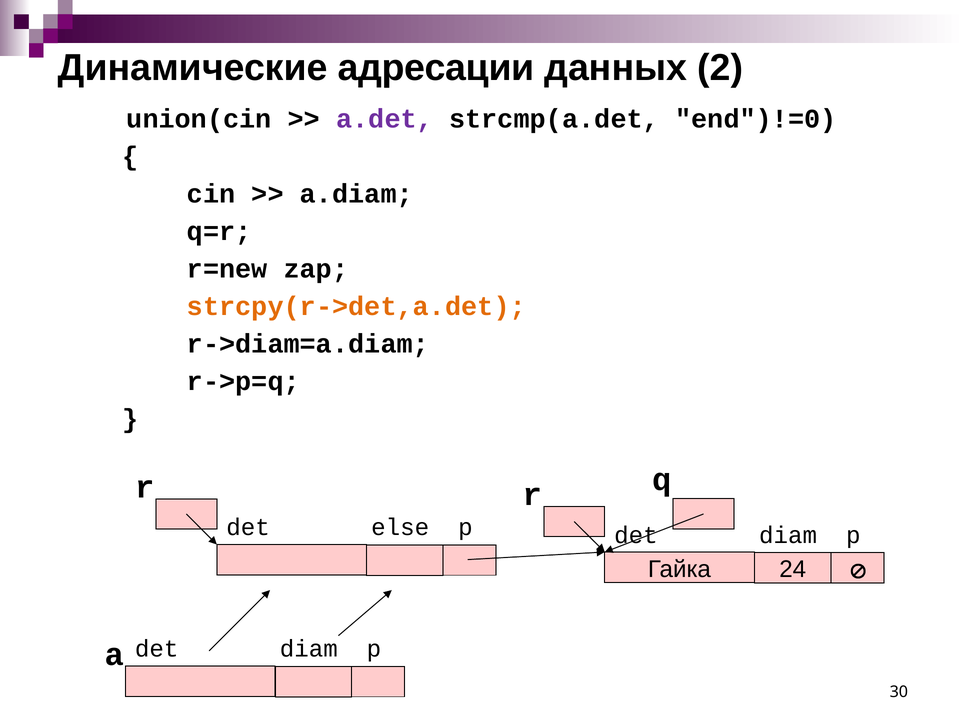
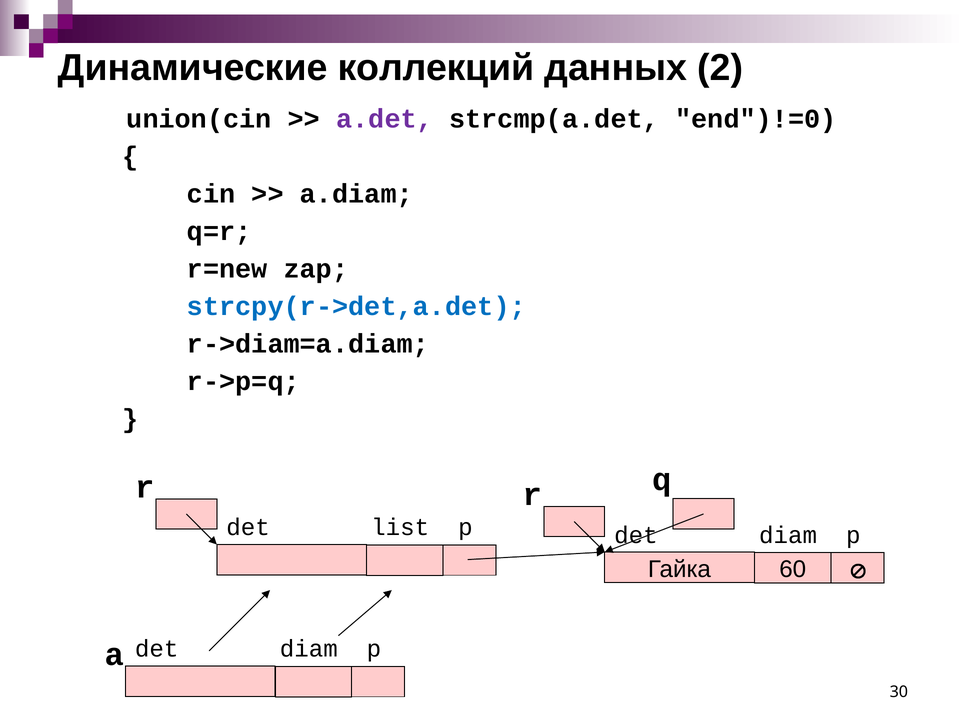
адресации: адресации -> коллекций
strcpy(r->det,a.det colour: orange -> blue
else: else -> list
24: 24 -> 60
